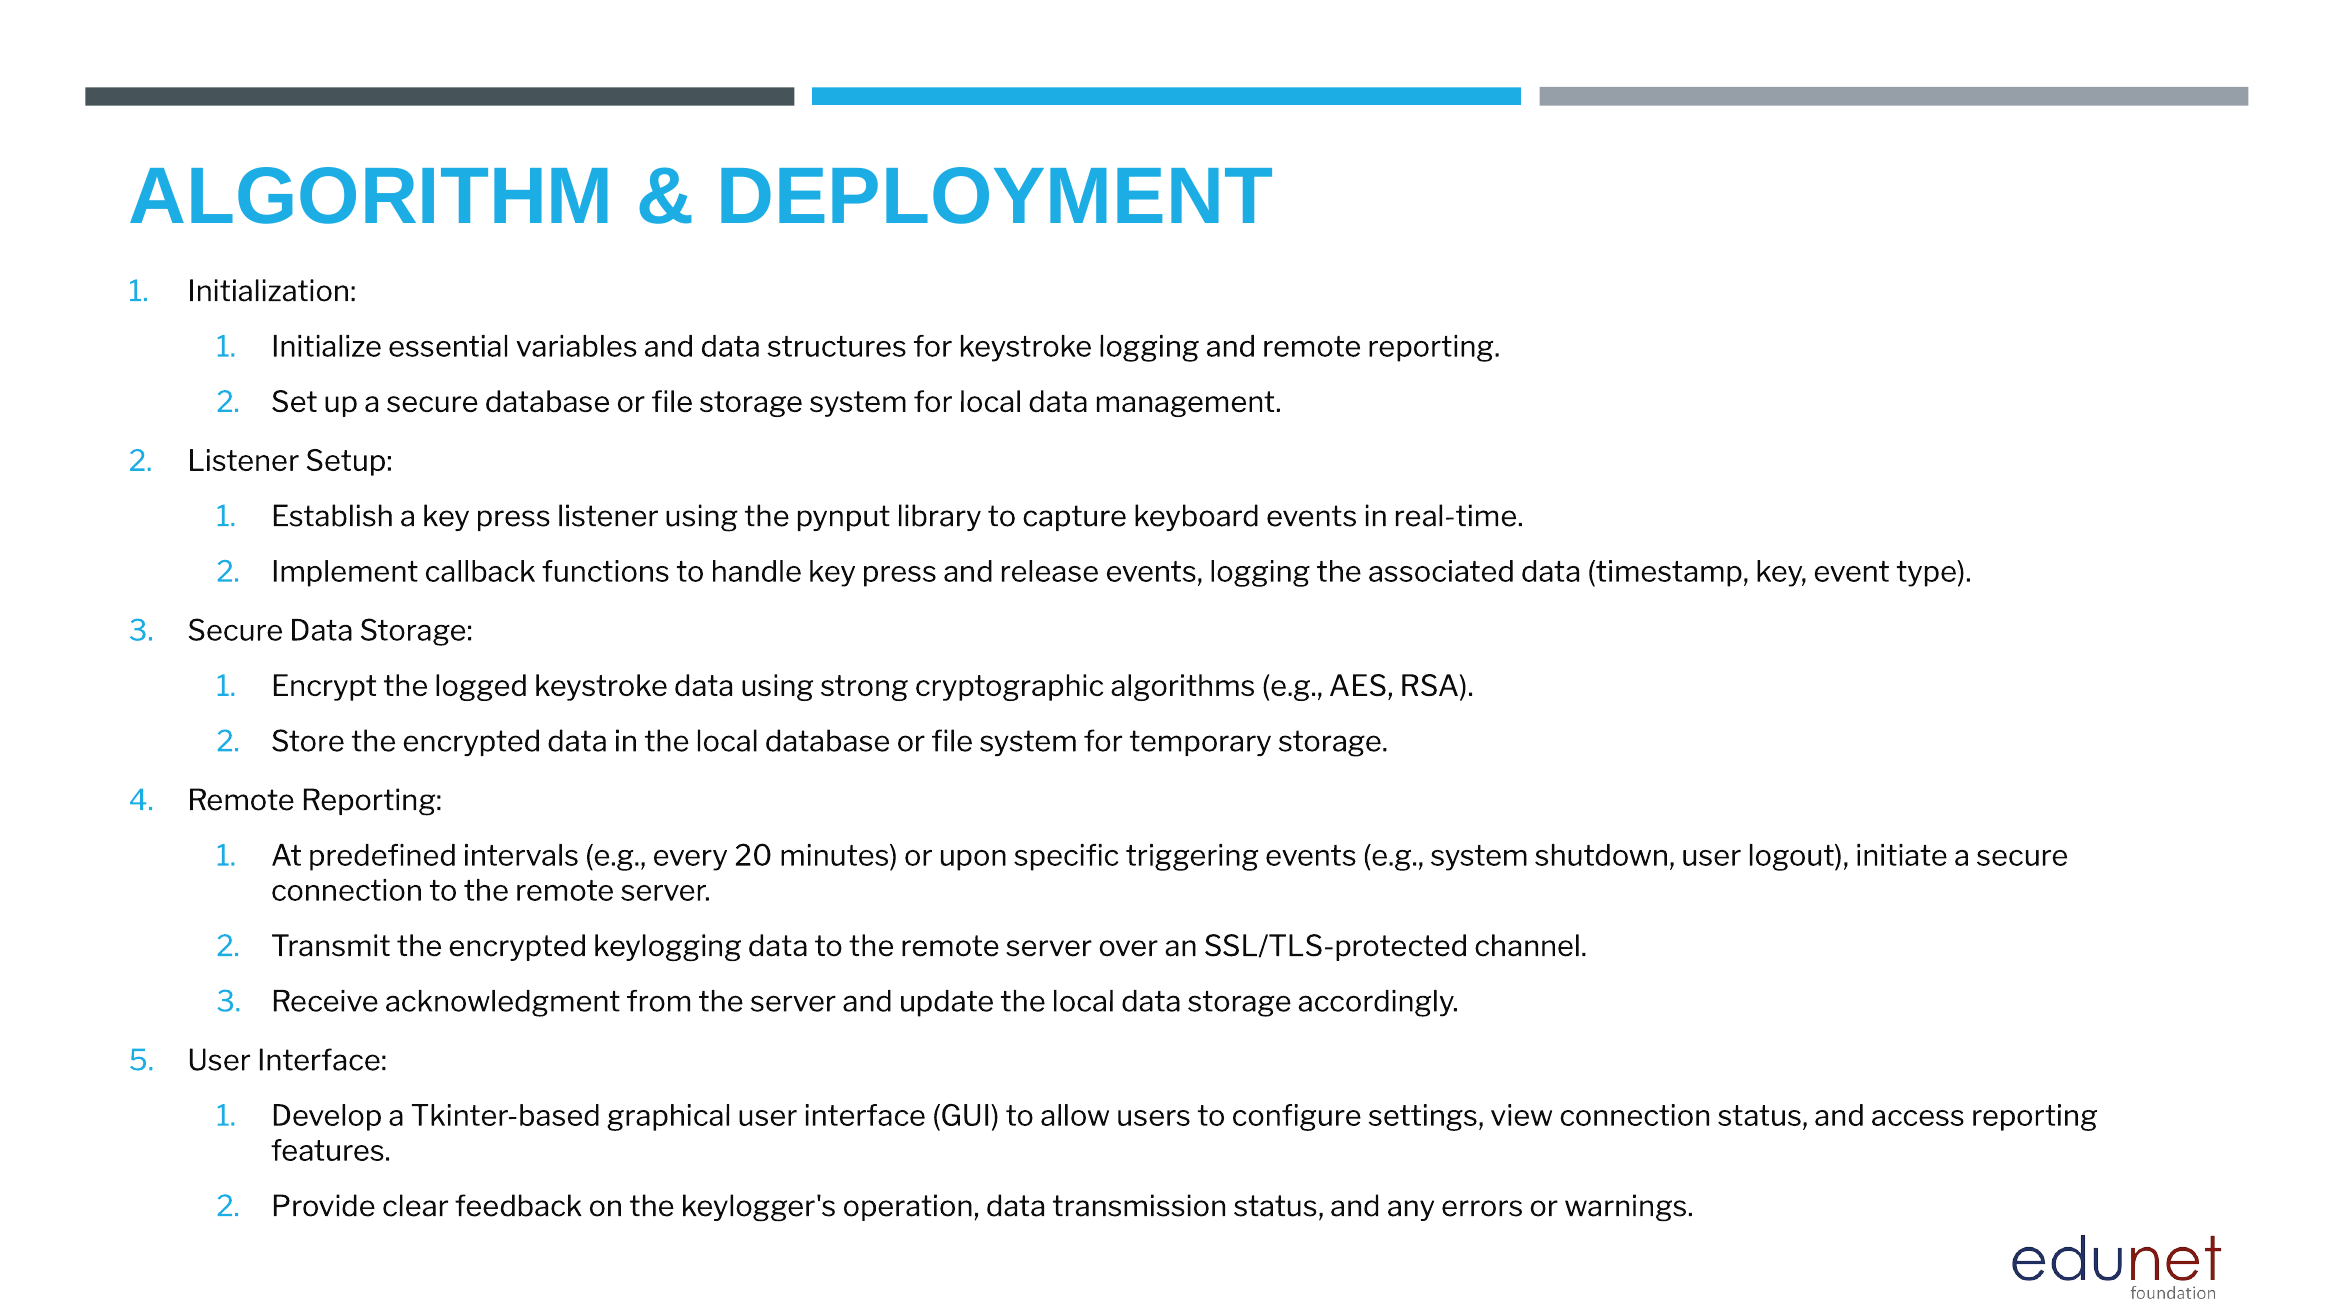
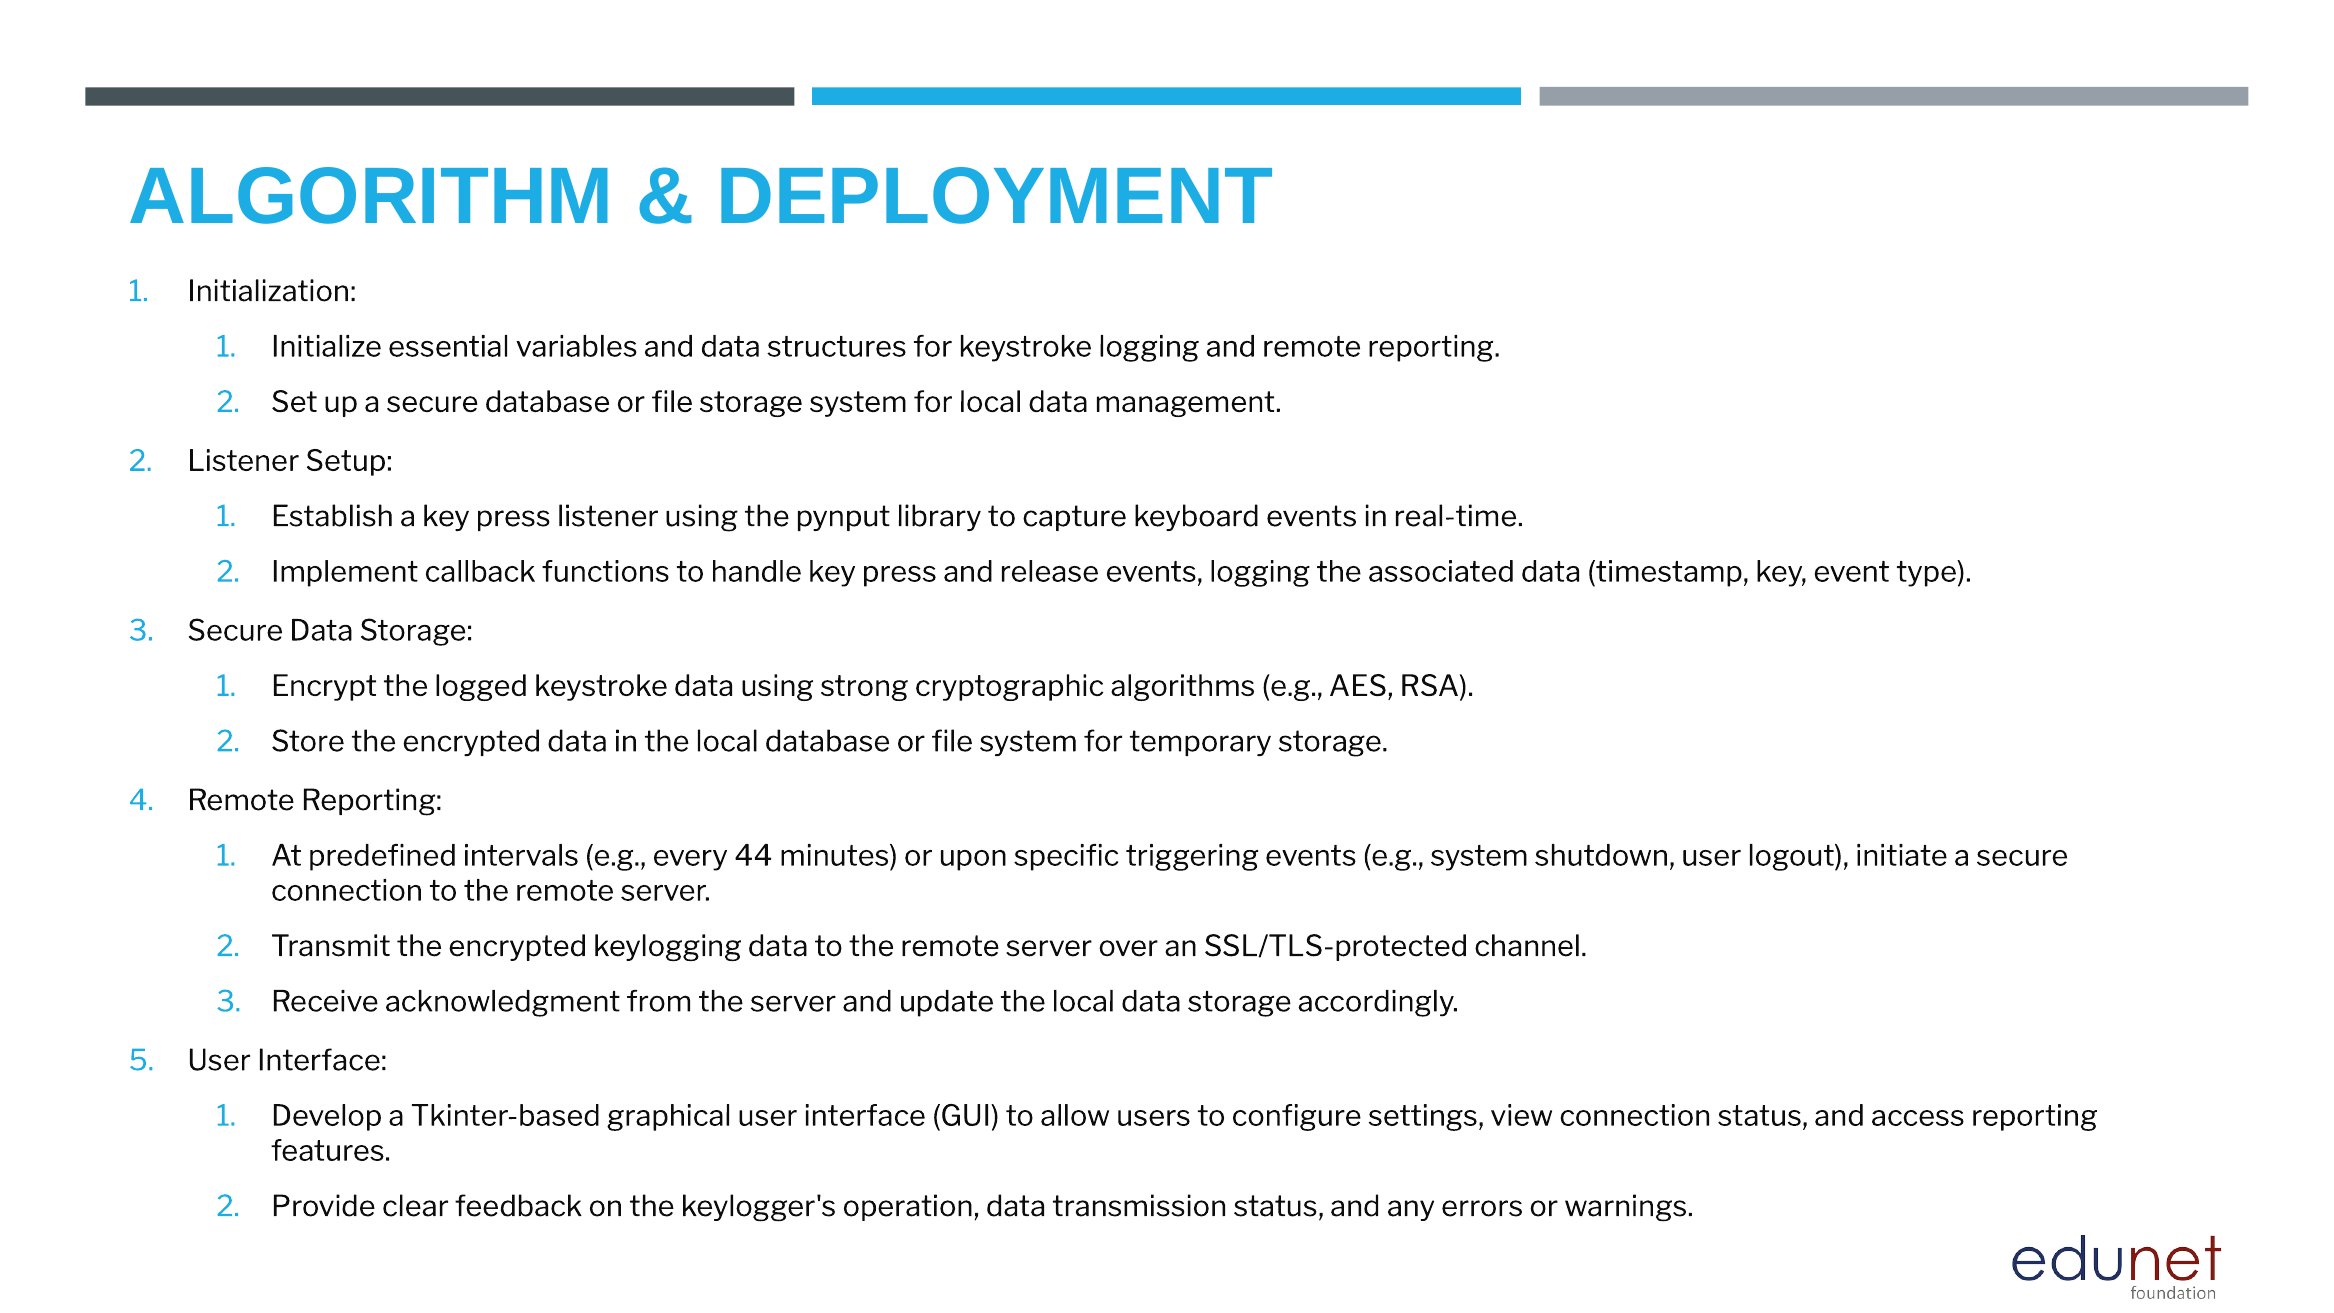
20: 20 -> 44
